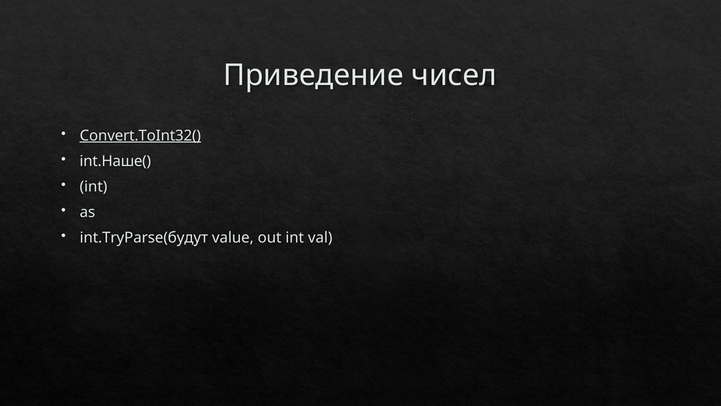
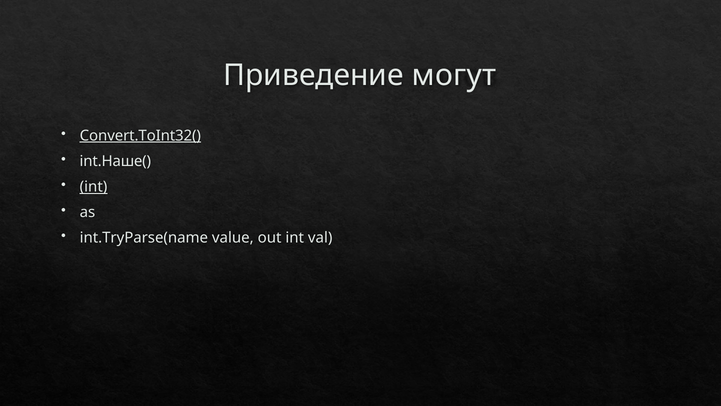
чисел: чисел -> могут
int at (94, 187) underline: none -> present
int.TryParse(будут: int.TryParse(будут -> int.TryParse(name
